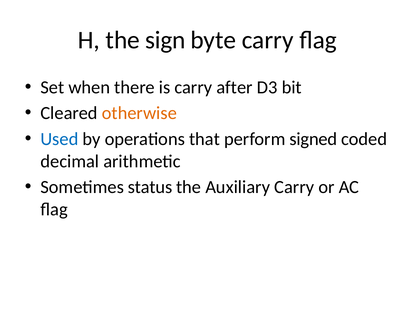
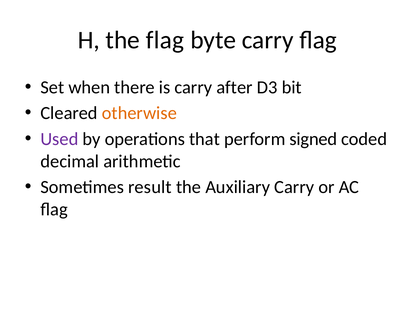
the sign: sign -> flag
Used colour: blue -> purple
status: status -> result
